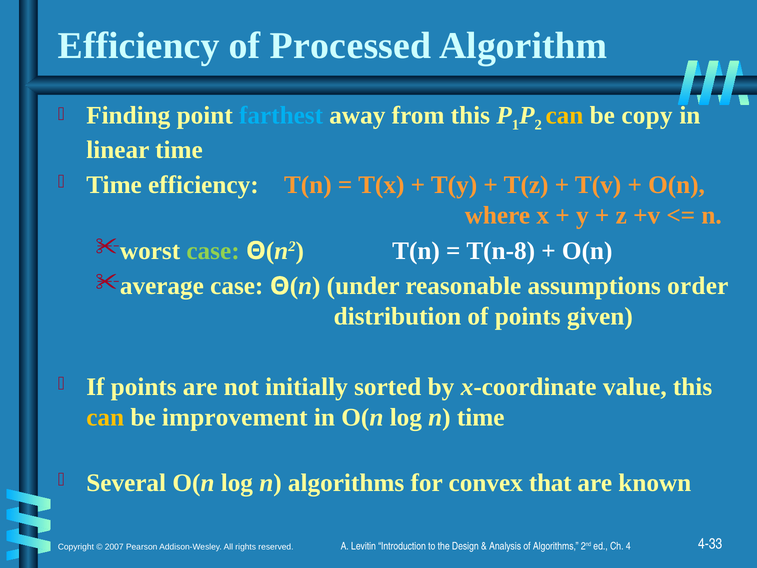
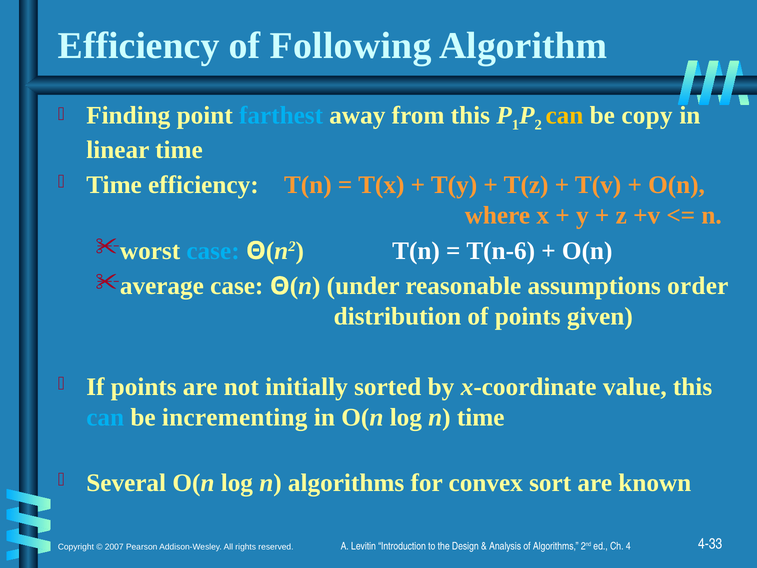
Processed: Processed -> Following
case at (213, 251) colour: light green -> light blue
T(n-8: T(n-8 -> T(n-6
can at (105, 417) colour: yellow -> light blue
improvement: improvement -> incrementing
that: that -> sort
